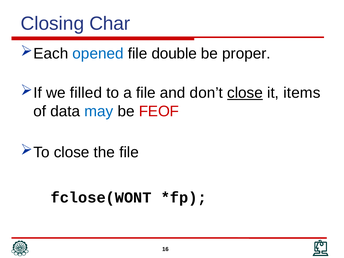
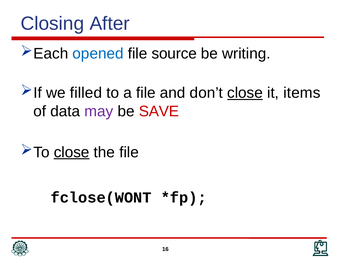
Char: Char -> After
double: double -> source
proper: proper -> writing
may colour: blue -> purple
FEOF: FEOF -> SAVE
close at (72, 152) underline: none -> present
